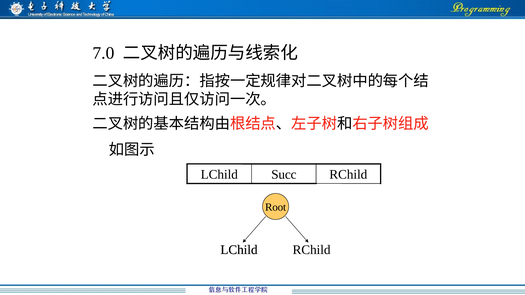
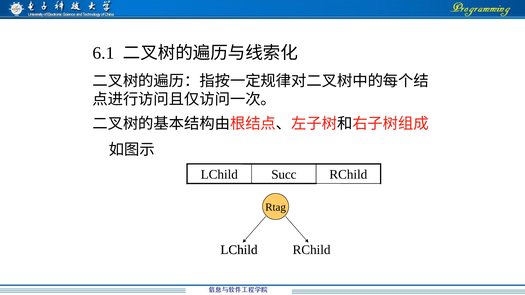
7.0: 7.0 -> 6.1
Root: Root -> Rtag
